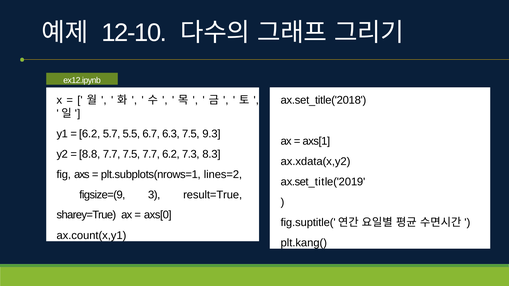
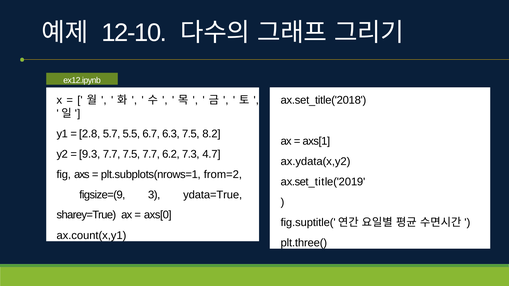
6.2 at (90, 134): 6.2 -> 2.8
9.3: 9.3 -> 8.2
8.8: 8.8 -> 9.3
8.3: 8.3 -> 4.7
ax.xdata(x,y2: ax.xdata(x,y2 -> ax.ydata(x,y2
lines=2: lines=2 -> from=2
result=True: result=True -> ydata=True
plt.kang(: plt.kang( -> plt.three(
